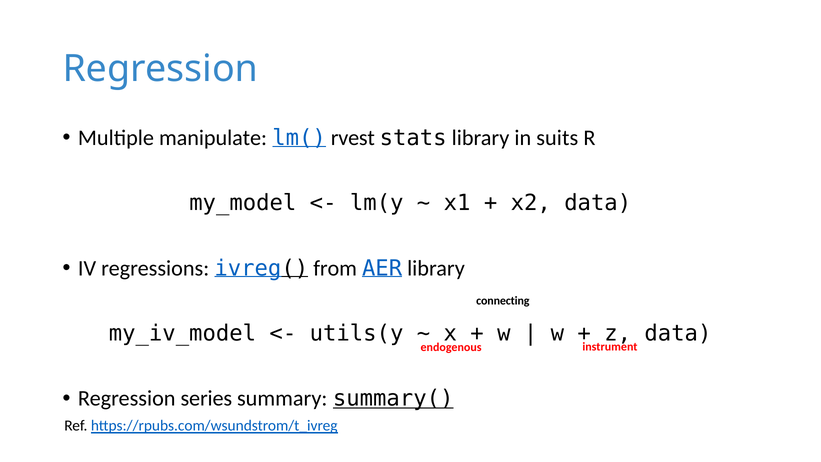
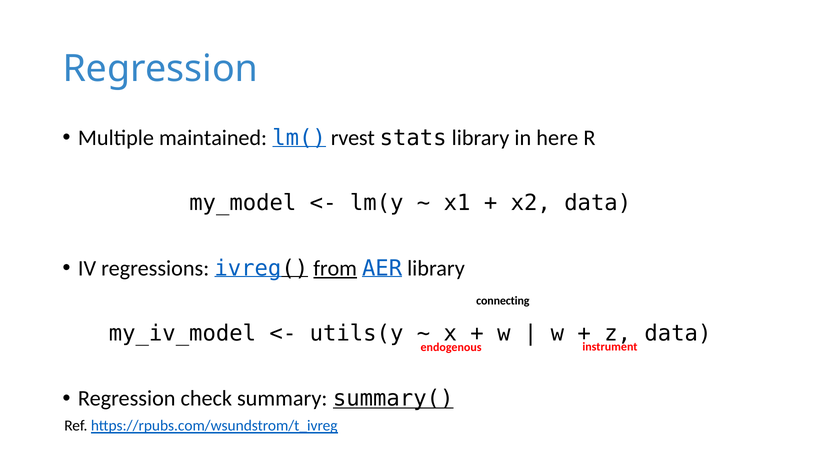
manipulate: manipulate -> maintained
suits: suits -> here
from underline: none -> present
series: series -> check
